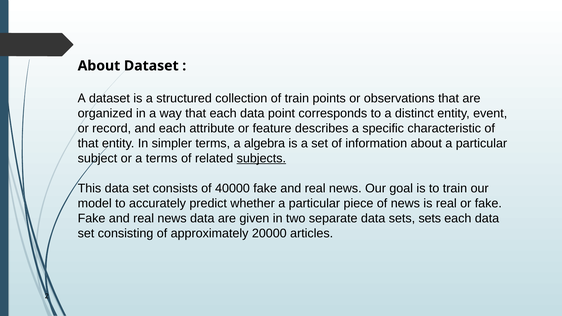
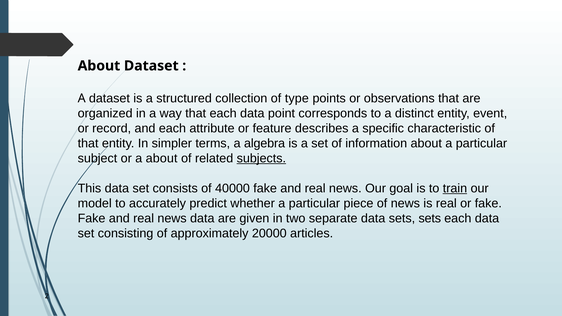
of train: train -> type
a terms: terms -> about
train at (455, 188) underline: none -> present
